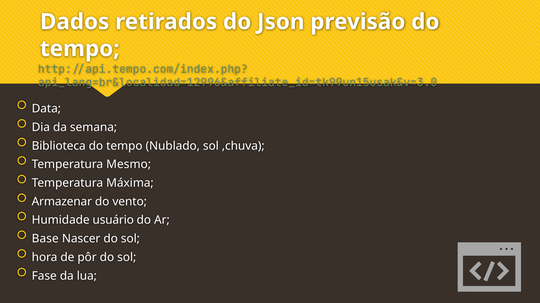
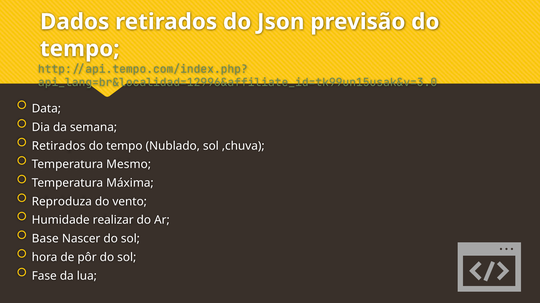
Biblioteca at (59, 146): Biblioteca -> Retirados
Armazenar: Armazenar -> Reproduza
usuário: usuário -> realizar
